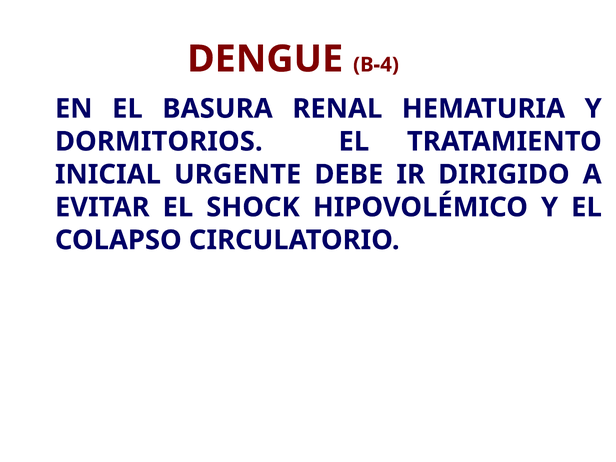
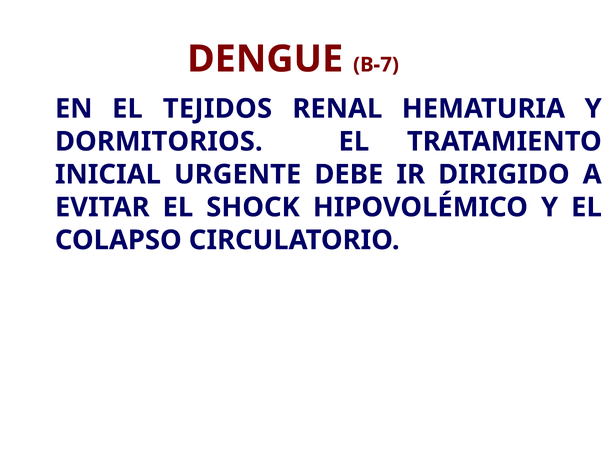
B-4: B-4 -> B-7
BASURA: BASURA -> TEJIDOS
